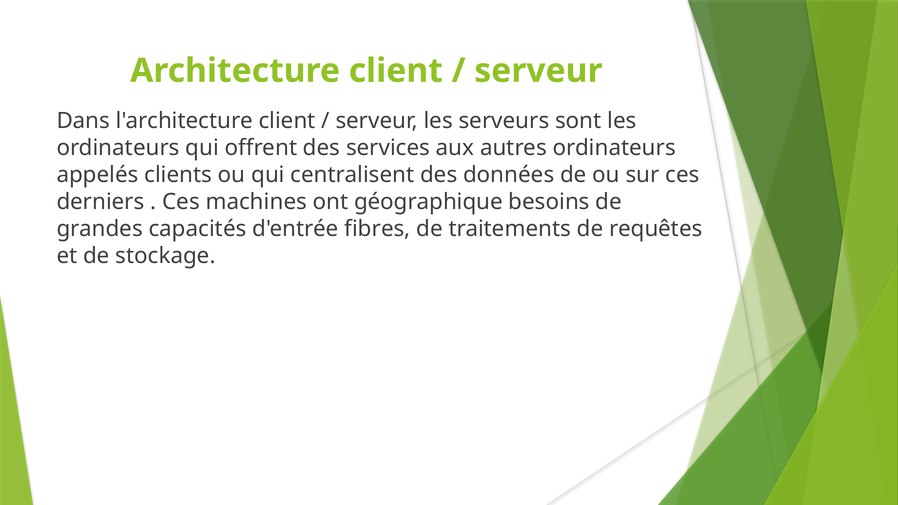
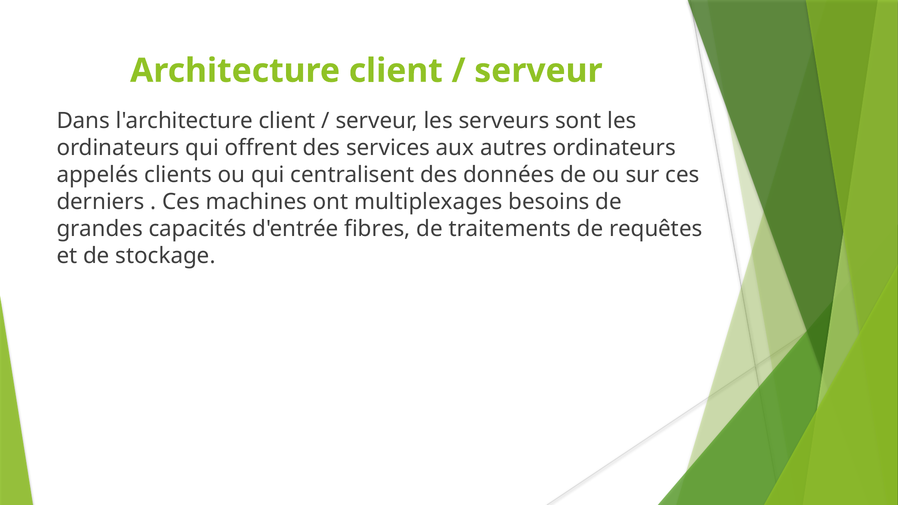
géographique: géographique -> multiplexages
